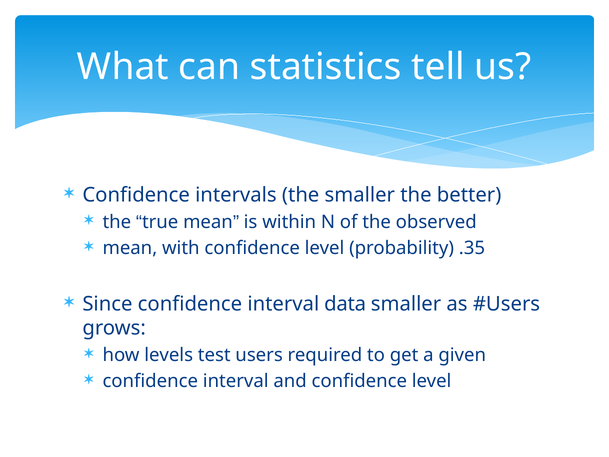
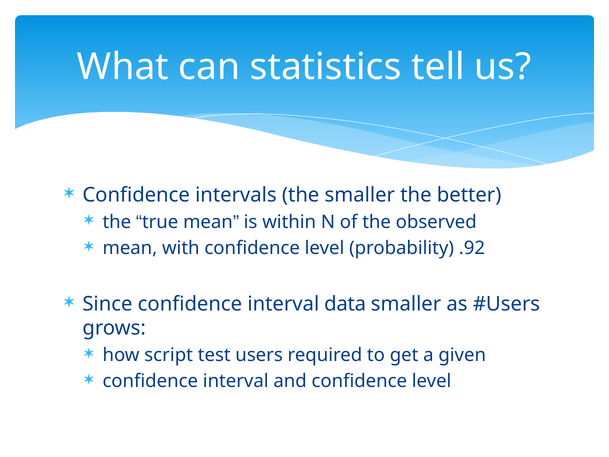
.35: .35 -> .92
levels: levels -> script
